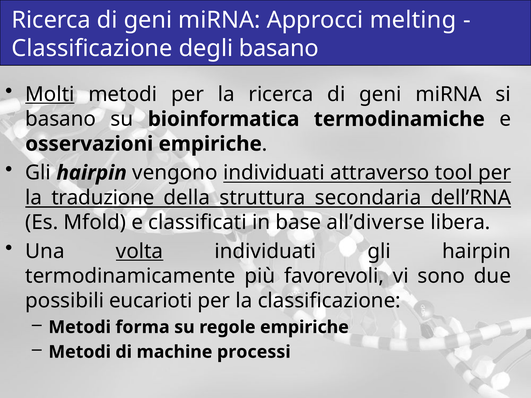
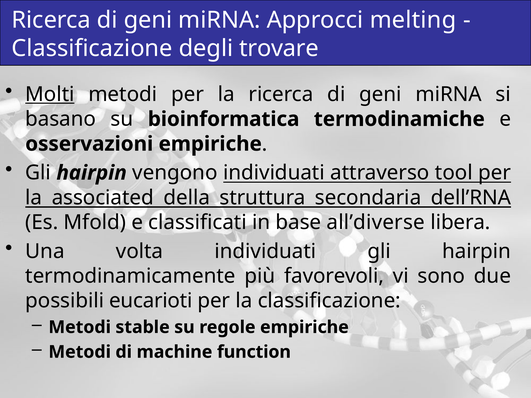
degli basano: basano -> trovare
traduzione: traduzione -> associated
volta underline: present -> none
forma: forma -> stable
processi: processi -> function
